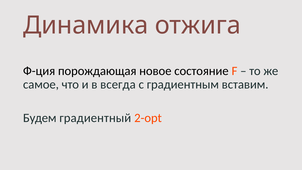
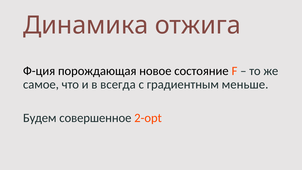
вставим: вставим -> меньше
градиентный: градиентный -> совершенное
